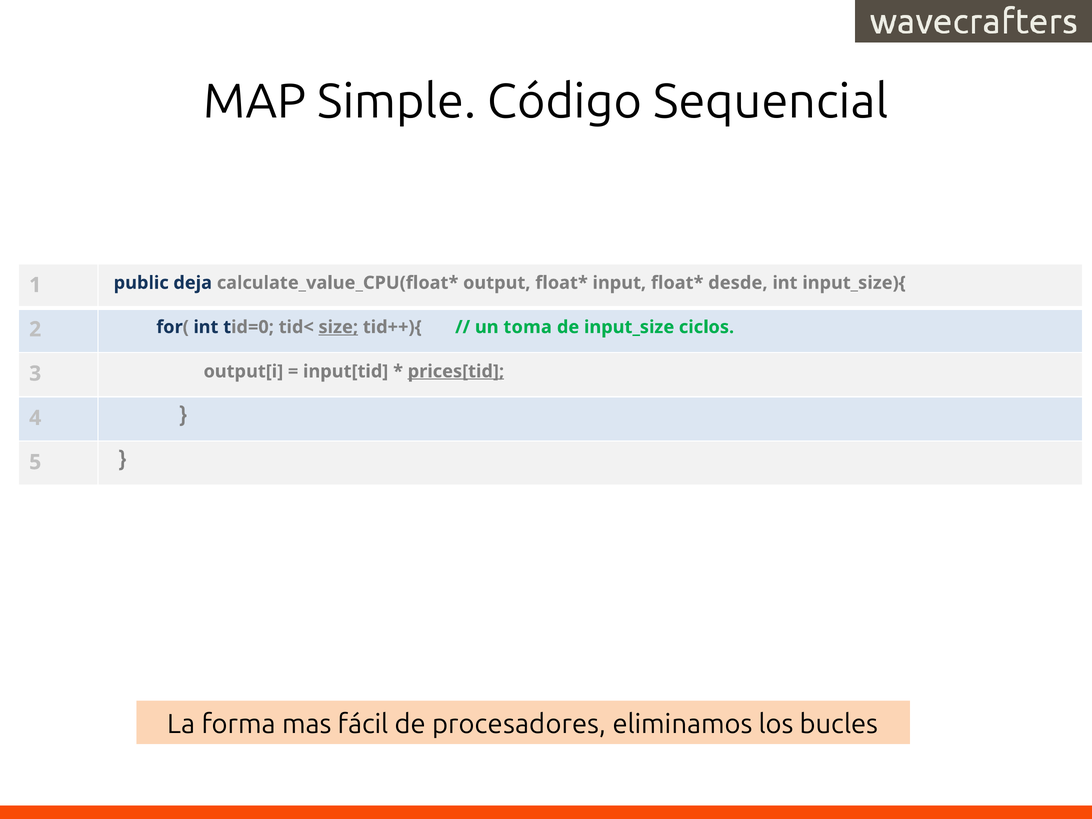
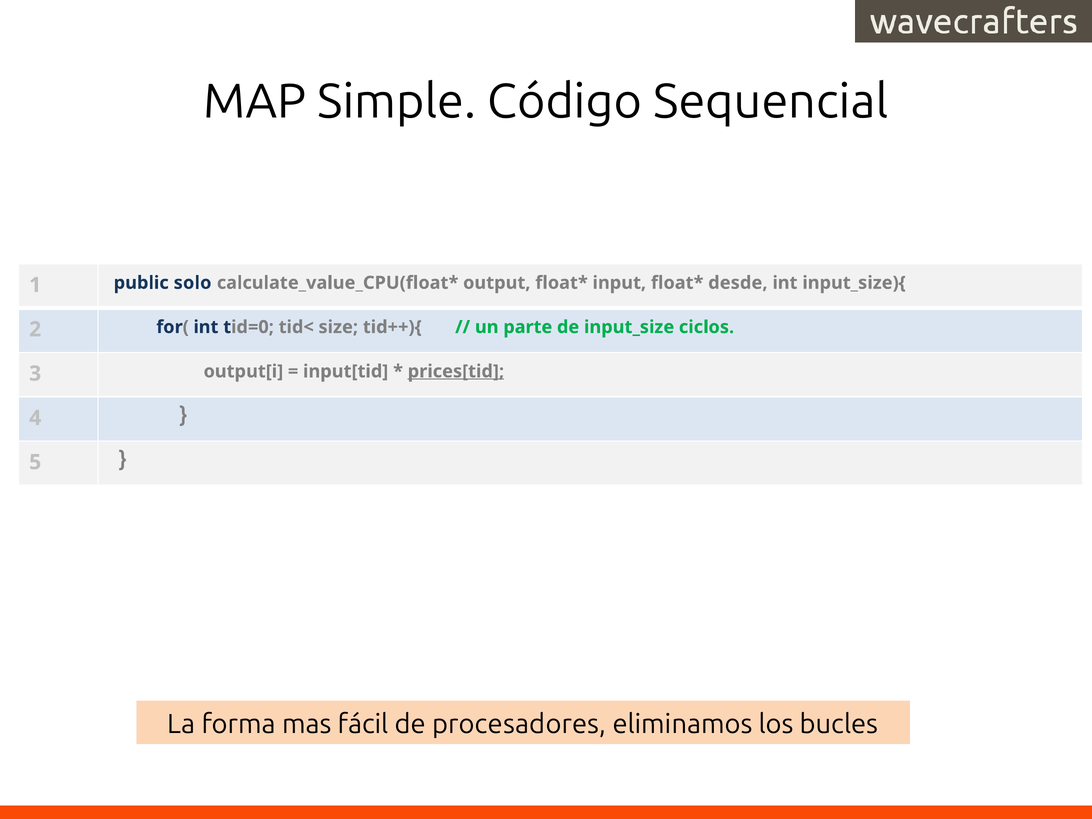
deja: deja -> solo
size underline: present -> none
toma: toma -> parte
